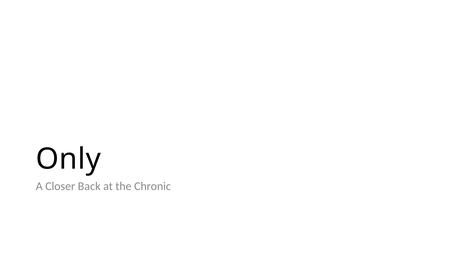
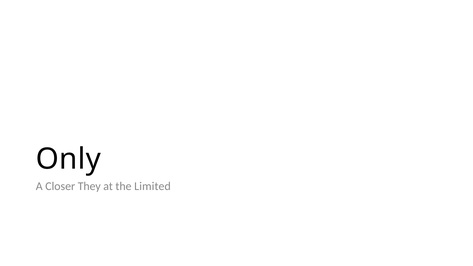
Back: Back -> They
Chronic: Chronic -> Limited
